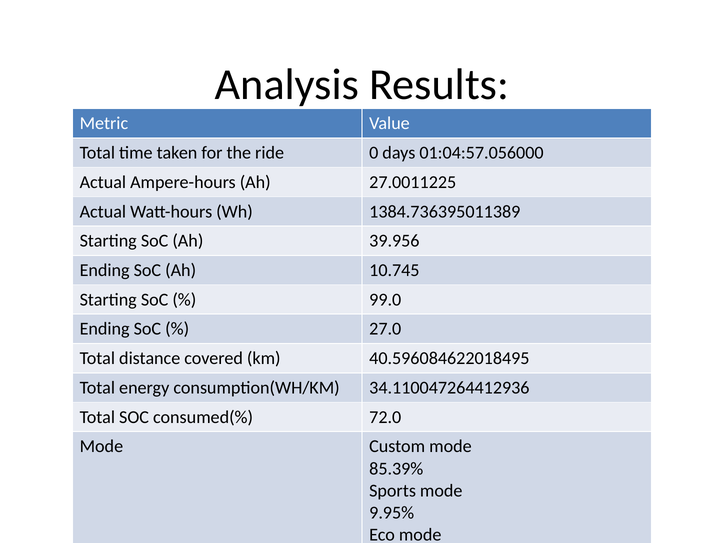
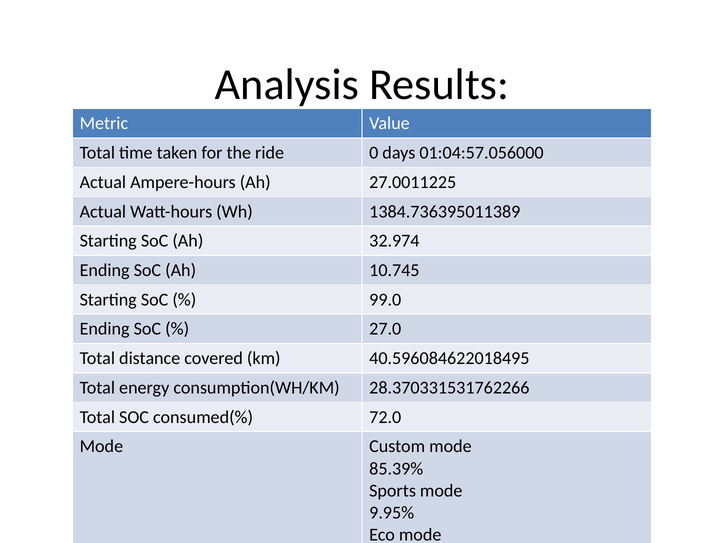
39.956: 39.956 -> 32.974
34.110047264412936: 34.110047264412936 -> 28.370331531762266
